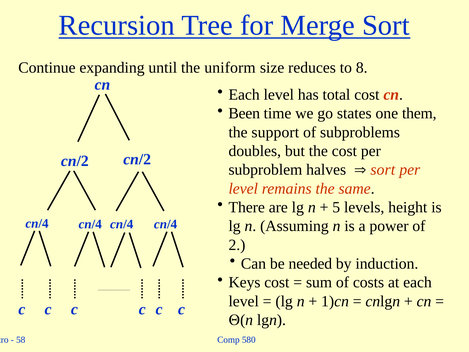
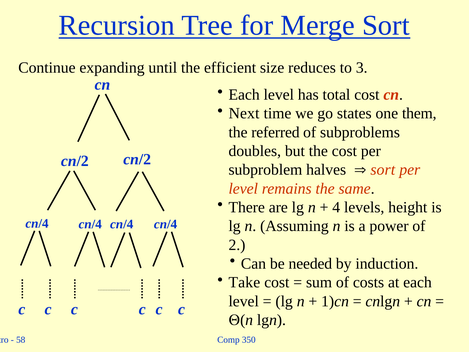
uniform: uniform -> efficient
8: 8 -> 3
Been: Been -> Next
support: support -> referred
5: 5 -> 4
Keys: Keys -> Take
580: 580 -> 350
